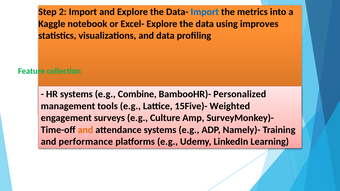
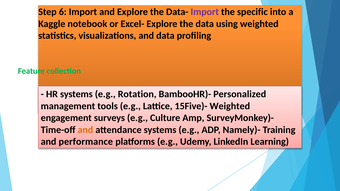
2: 2 -> 6
Import at (205, 12) colour: blue -> purple
metrics: metrics -> specific
using improves: improves -> weighted
Combine: Combine -> Rotation
